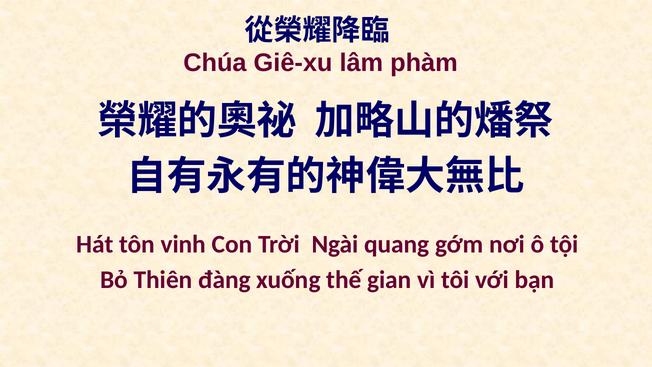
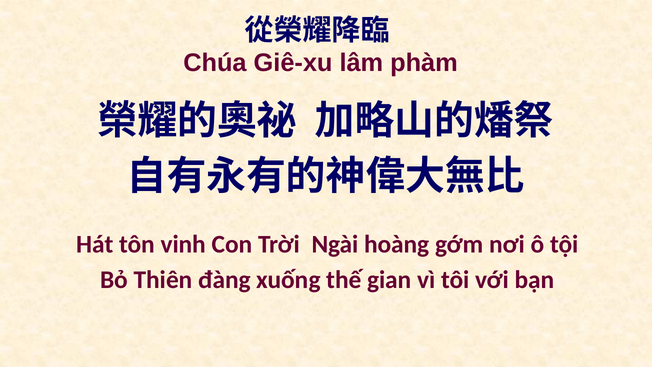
quang: quang -> hoàng
